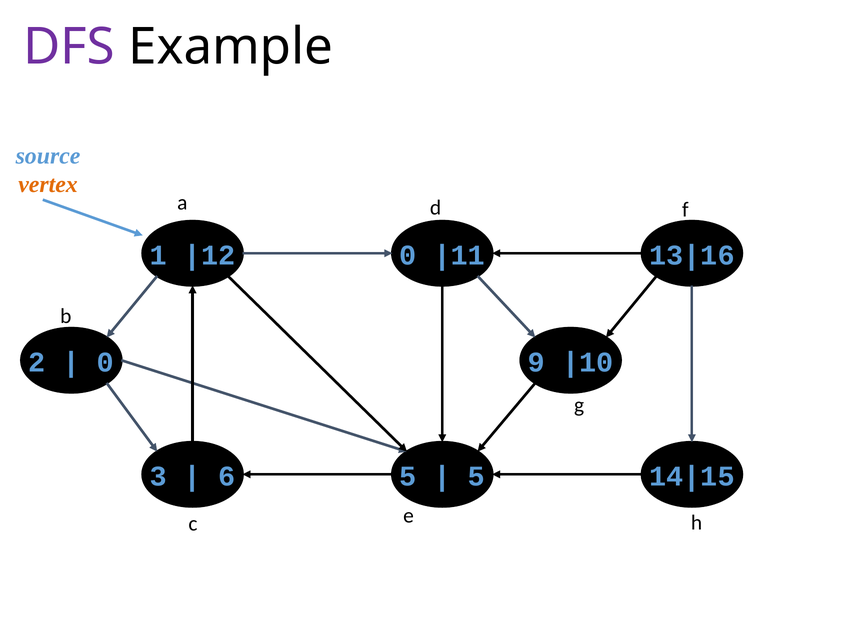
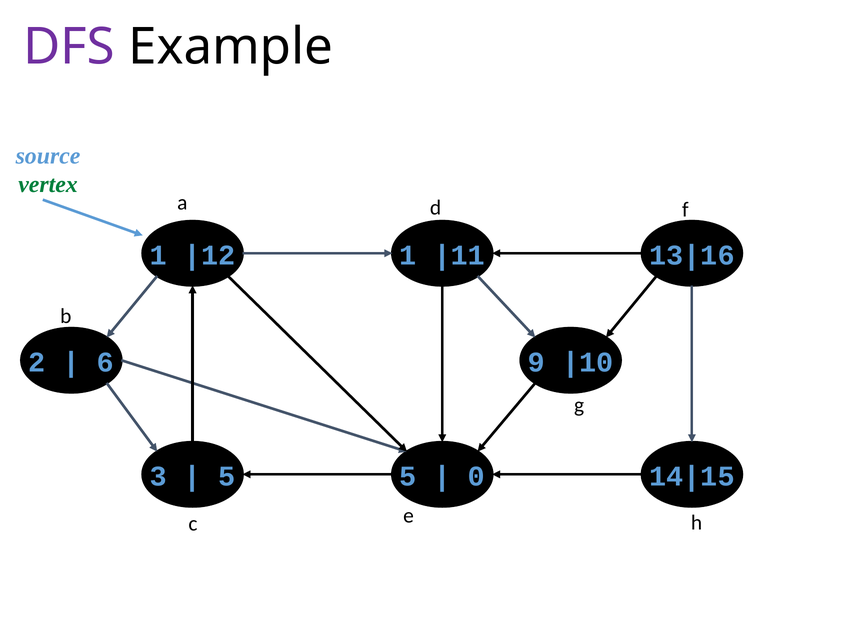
vertex colour: orange -> green
0 at (408, 255): 0 -> 1
0 at (106, 362): 0 -> 6
6 at (227, 476): 6 -> 5
5 at (476, 476): 5 -> 0
